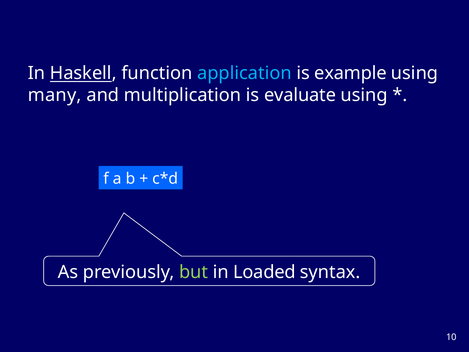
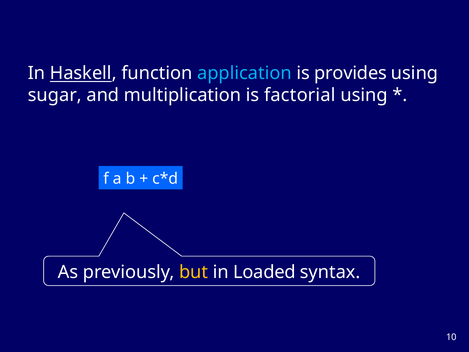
example: example -> provides
many: many -> sugar
evaluate: evaluate -> factorial
but colour: light green -> yellow
